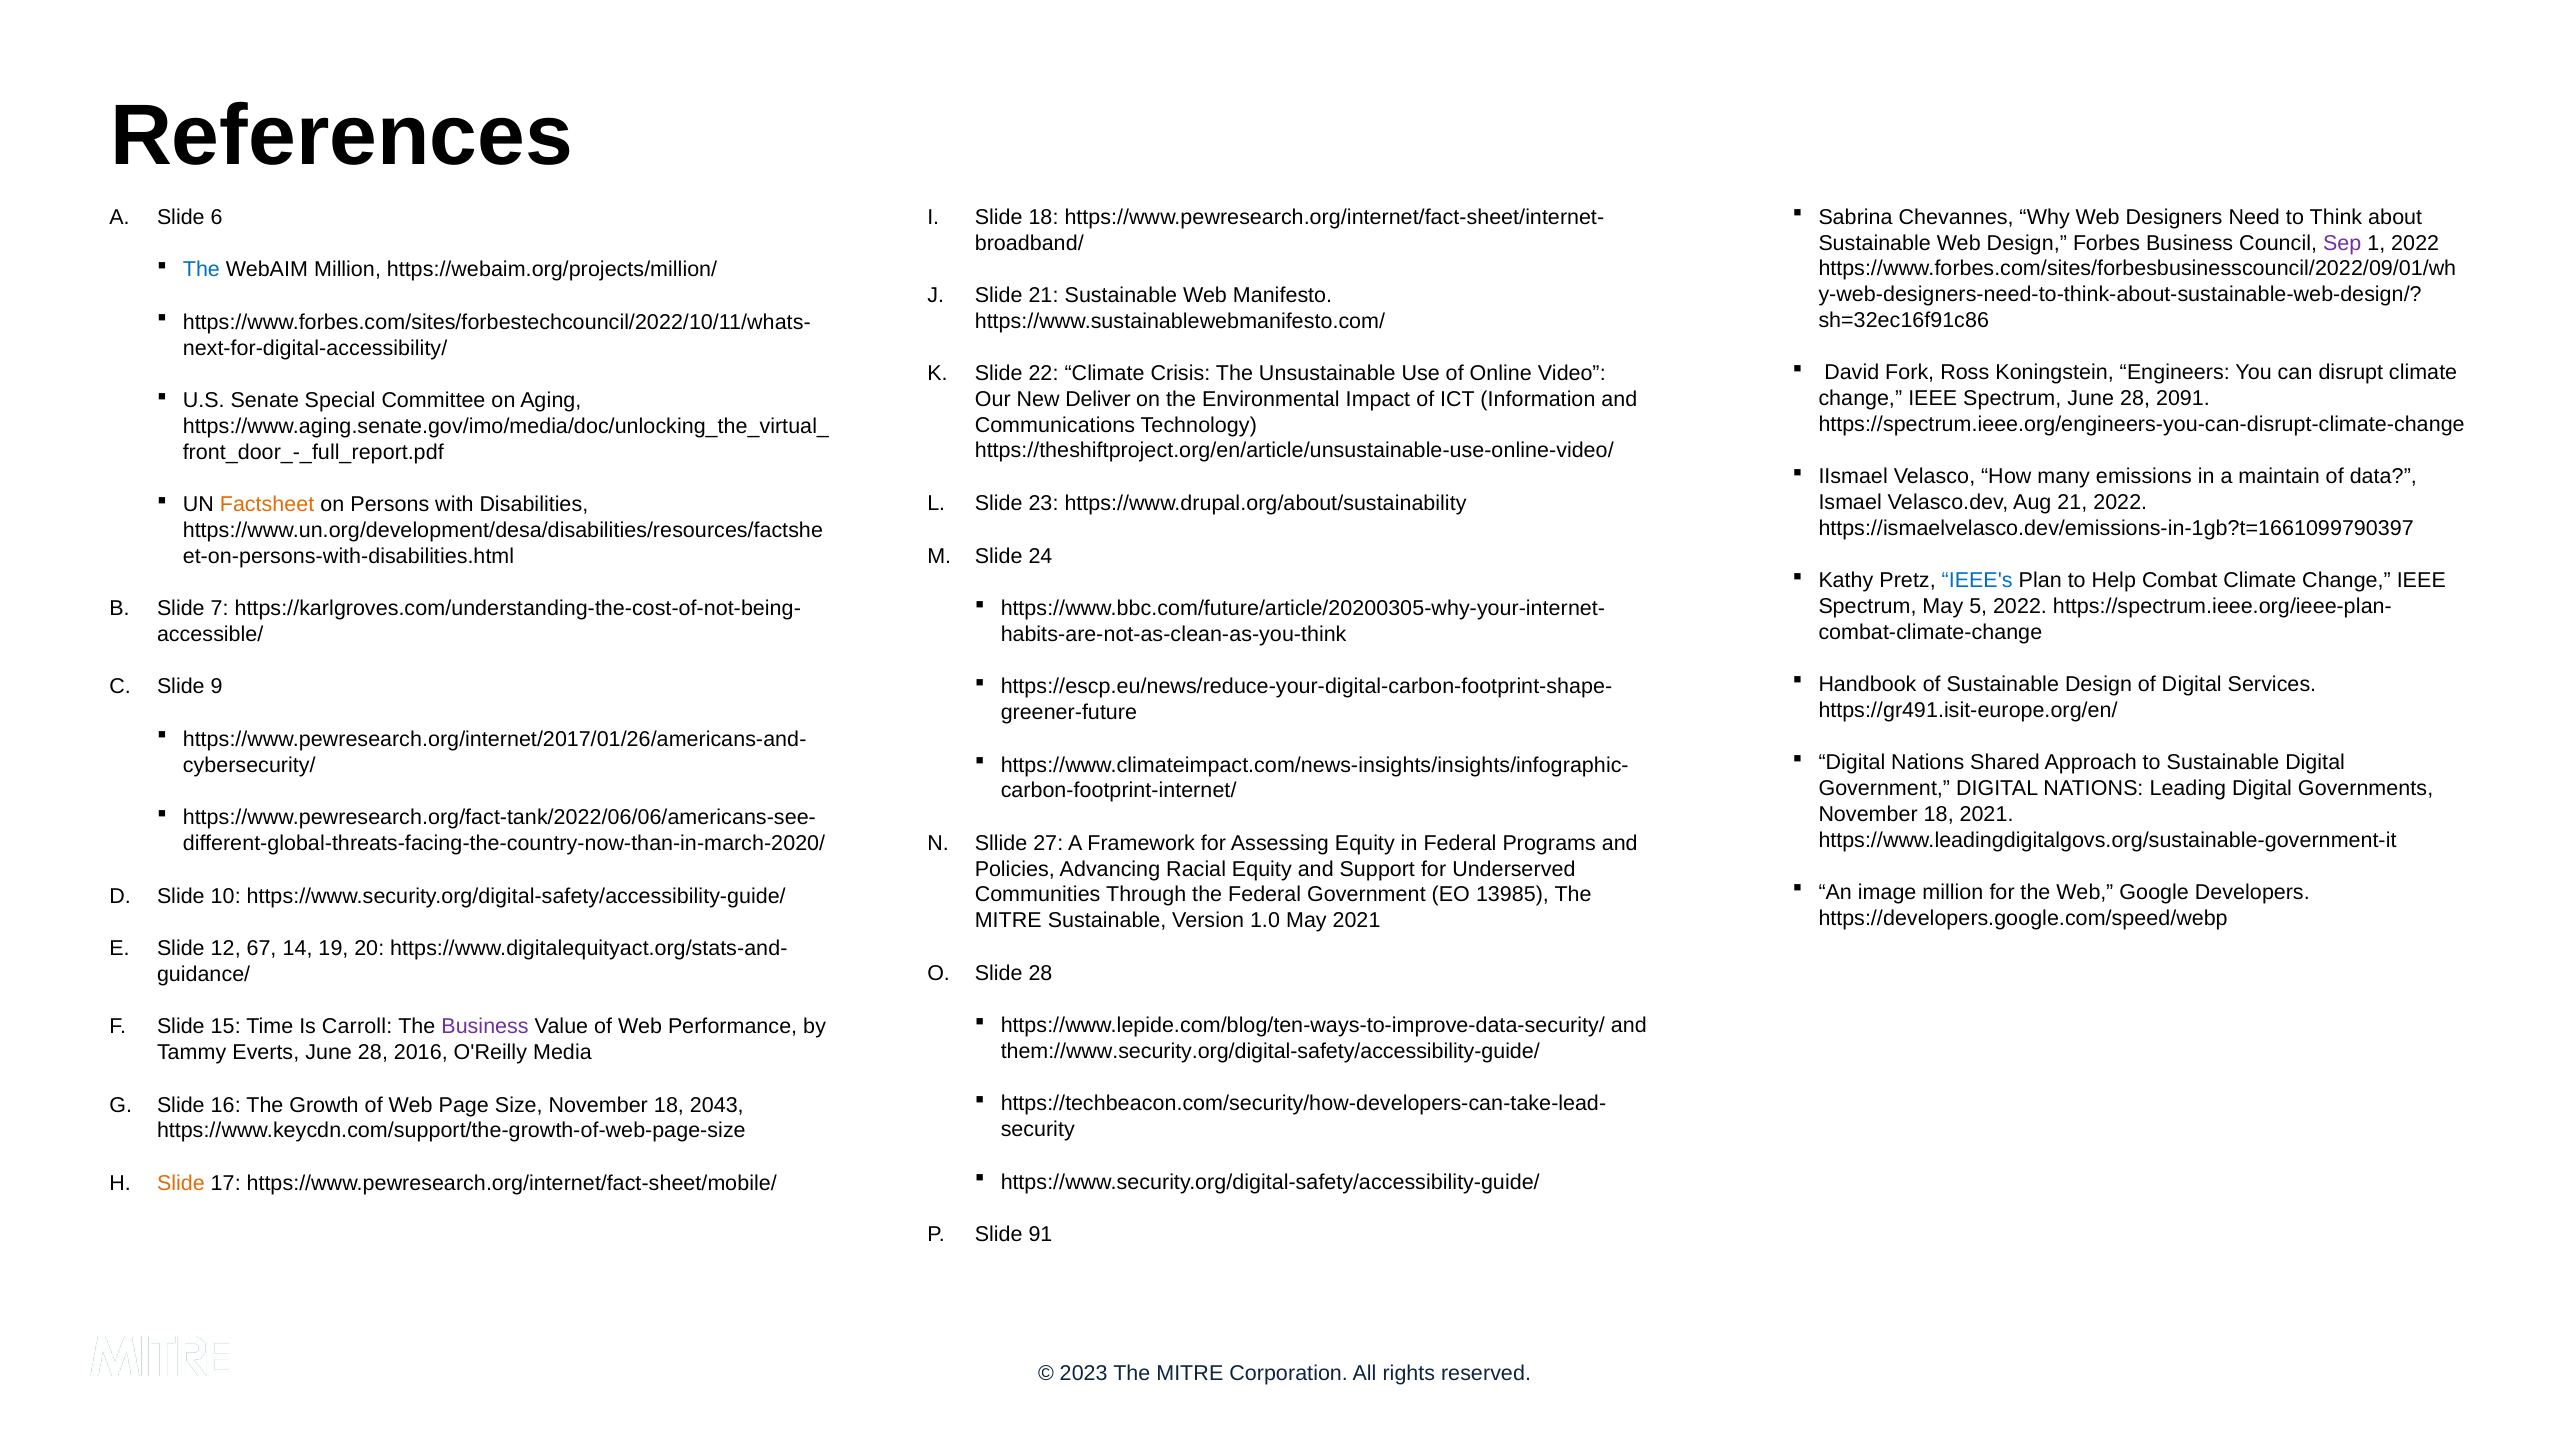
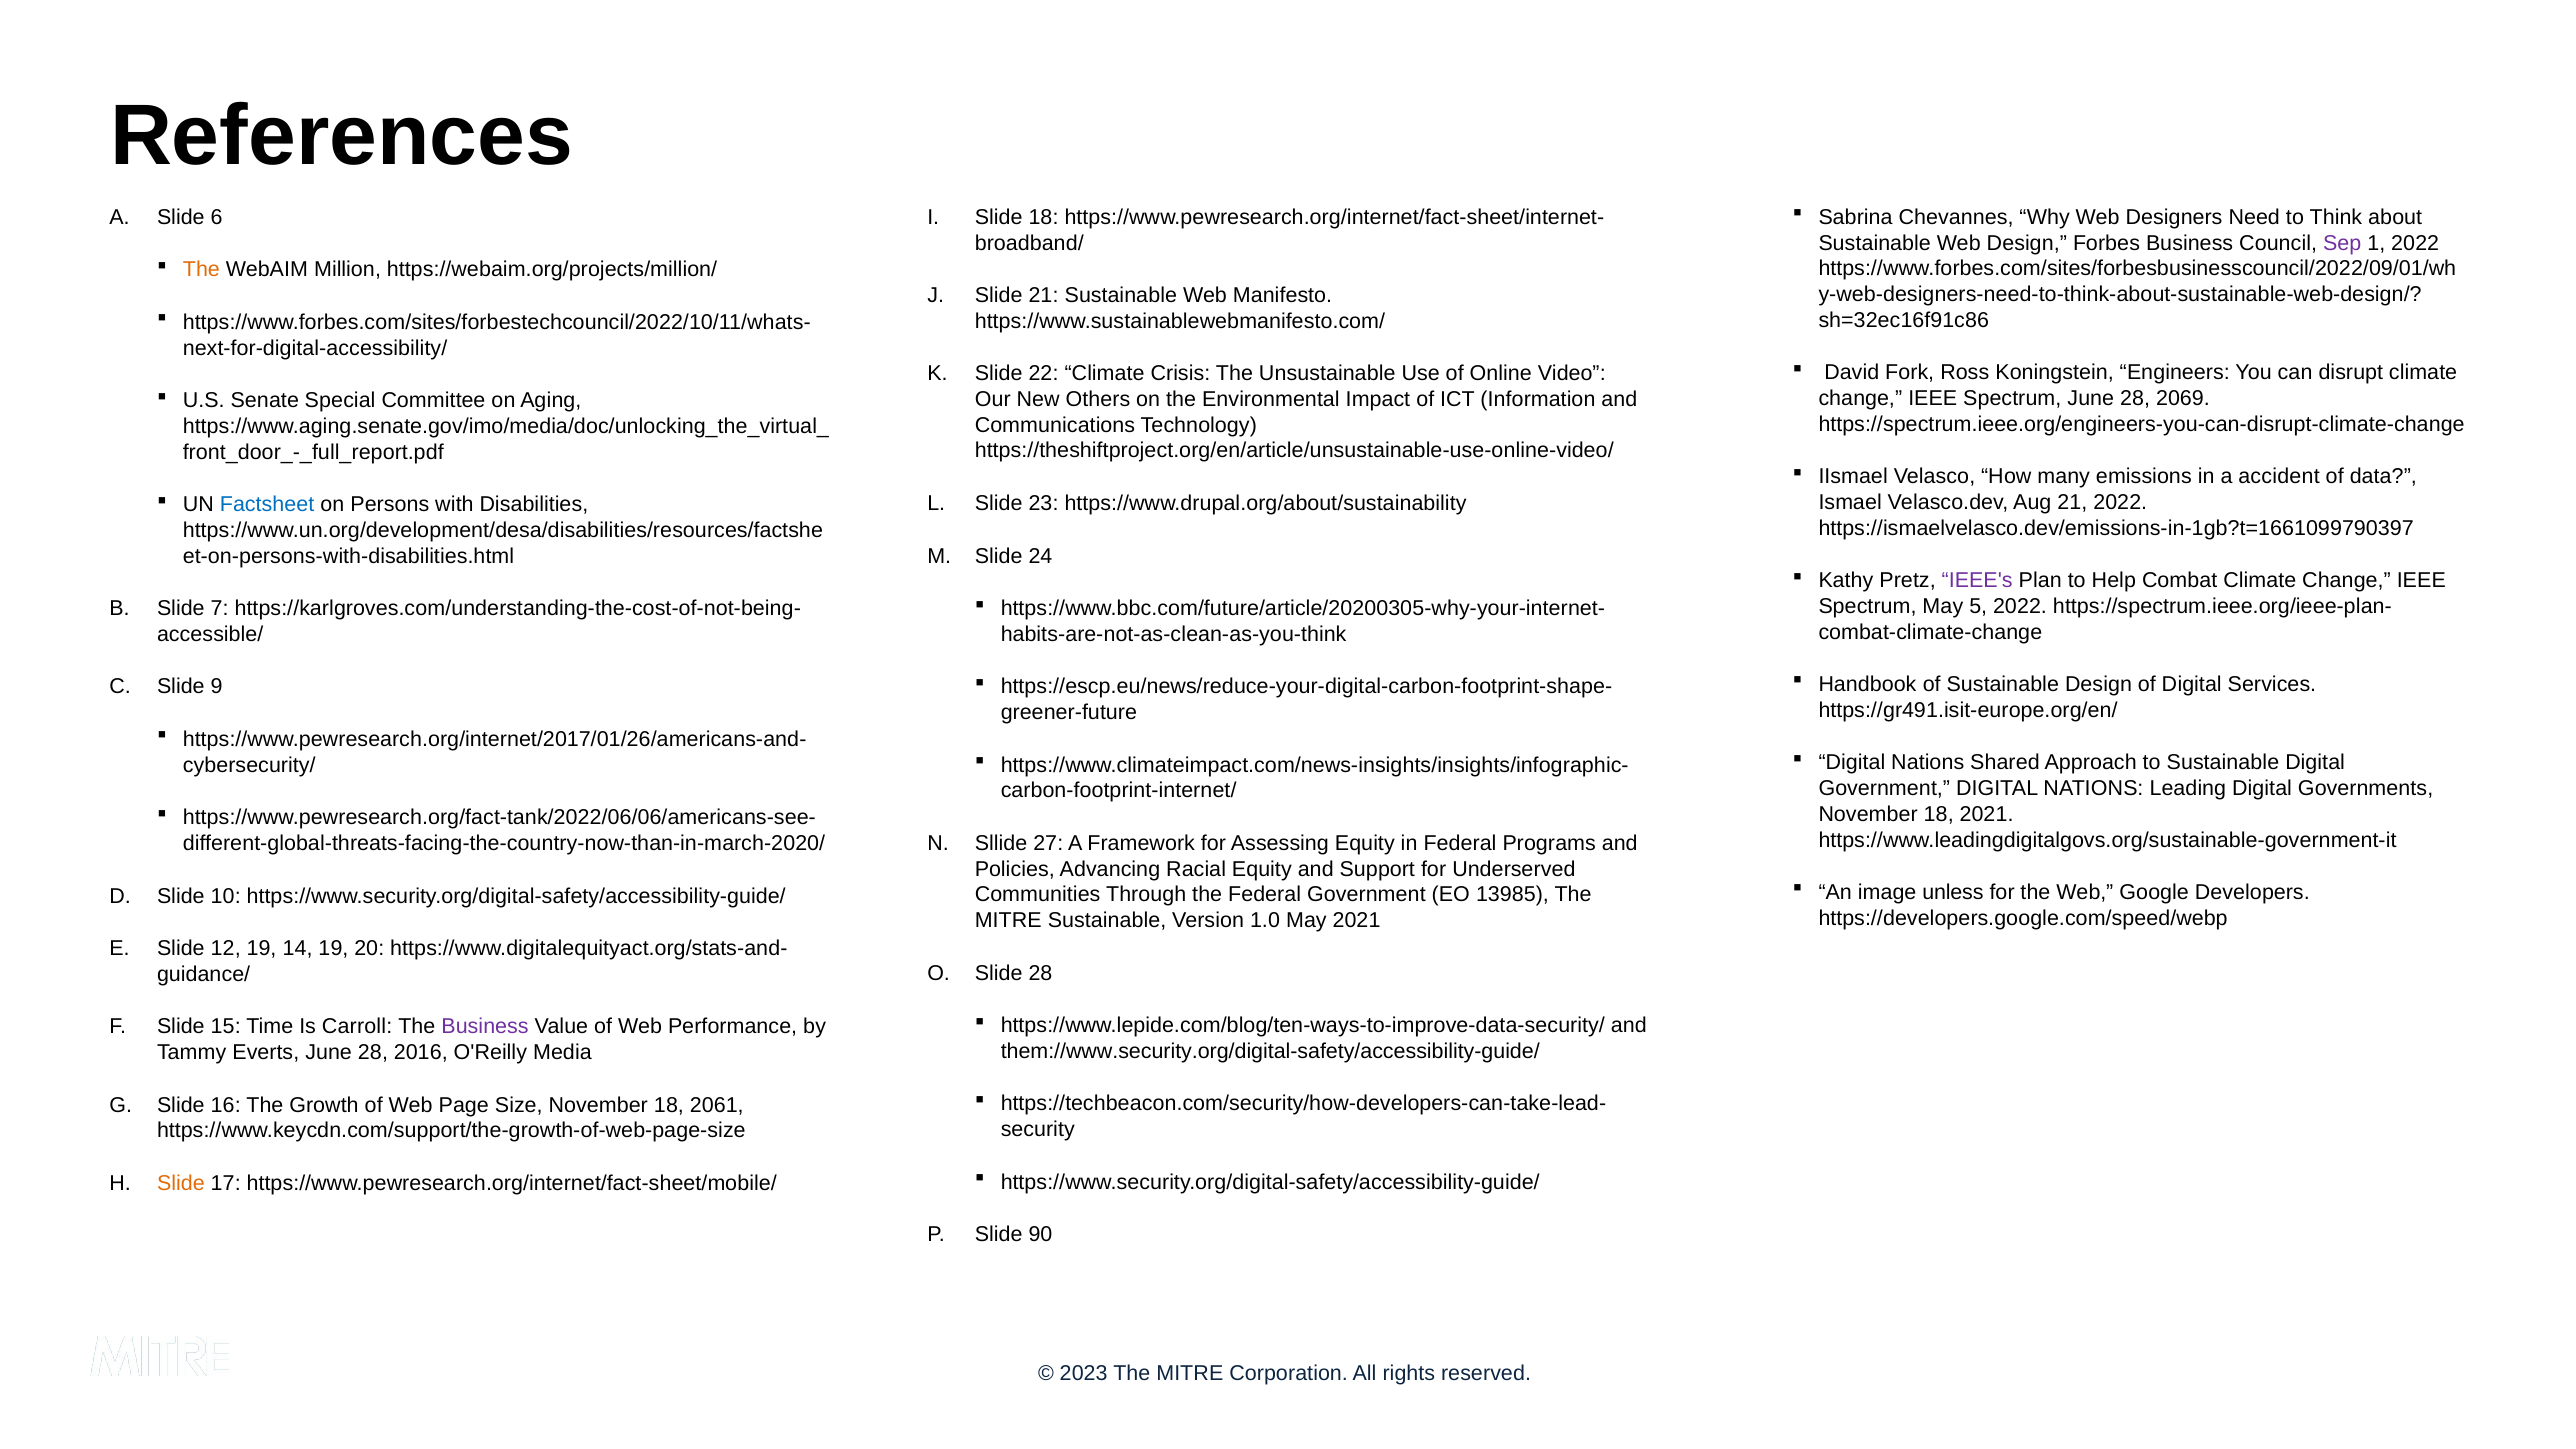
The at (201, 270) colour: blue -> orange
2091: 2091 -> 2069
Deliver: Deliver -> Others
maintain: maintain -> accident
Factsheet colour: orange -> blue
IEEE's colour: blue -> purple
image million: million -> unless
12 67: 67 -> 19
2043: 2043 -> 2061
91: 91 -> 90
